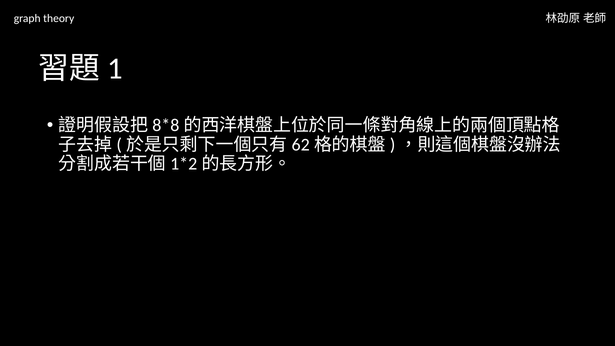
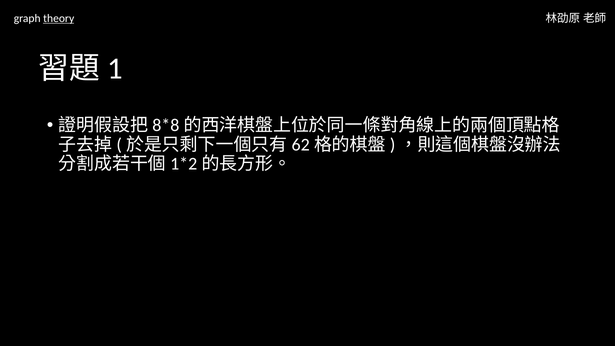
theory underline: none -> present
